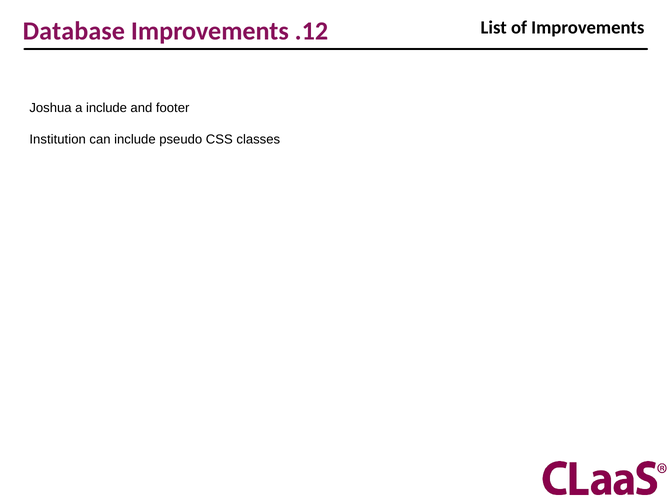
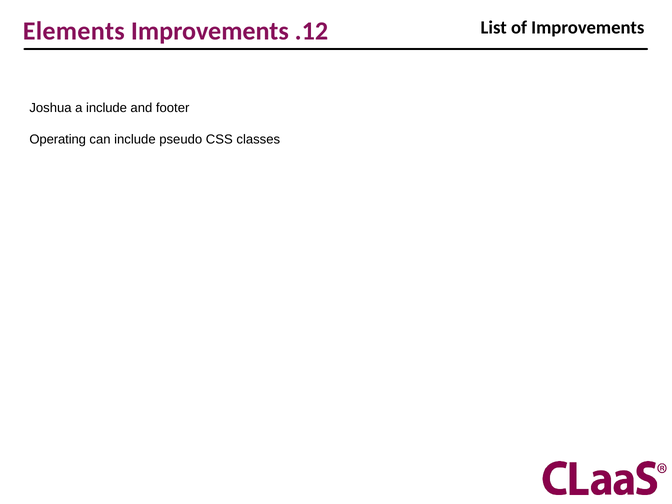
Database: Database -> Elements
Institution: Institution -> Operating
